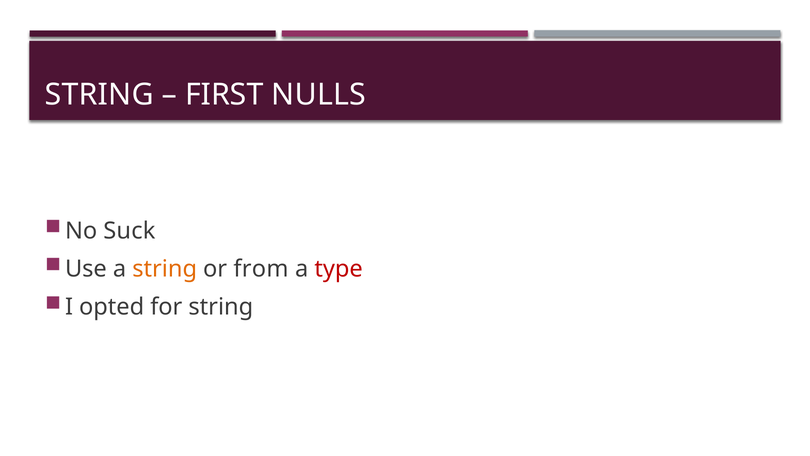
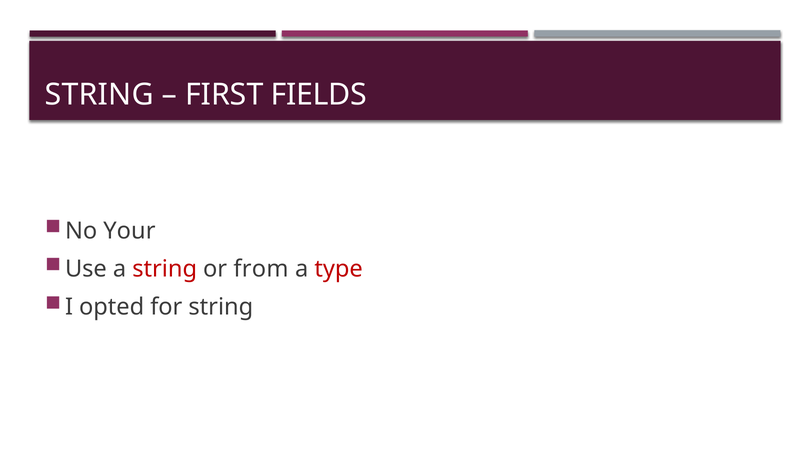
NULLS: NULLS -> FIELDS
Suck: Suck -> Your
string at (165, 269) colour: orange -> red
